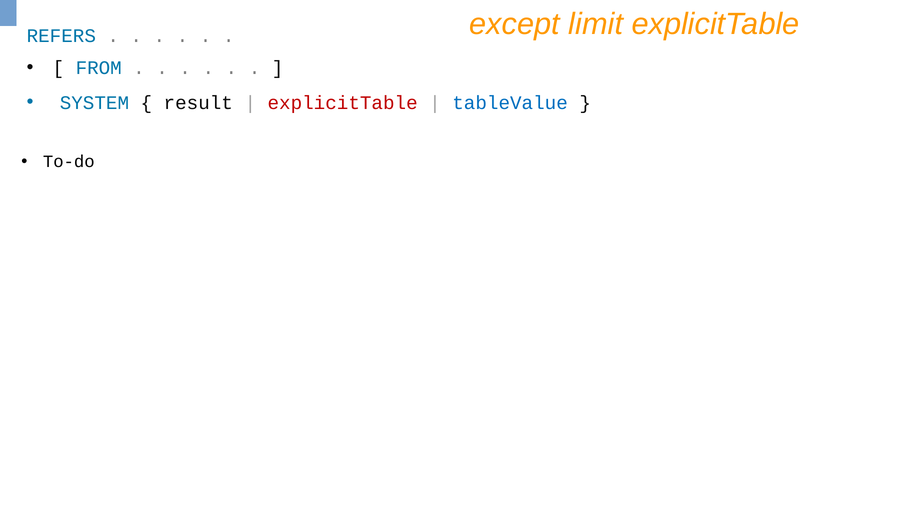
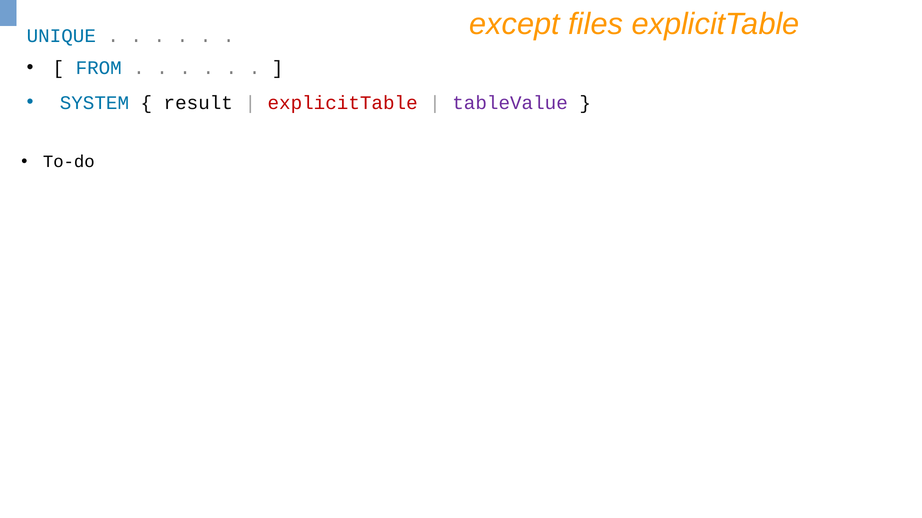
limit: limit -> files
REFERS: REFERS -> UNIQUE
tableValue colour: blue -> purple
